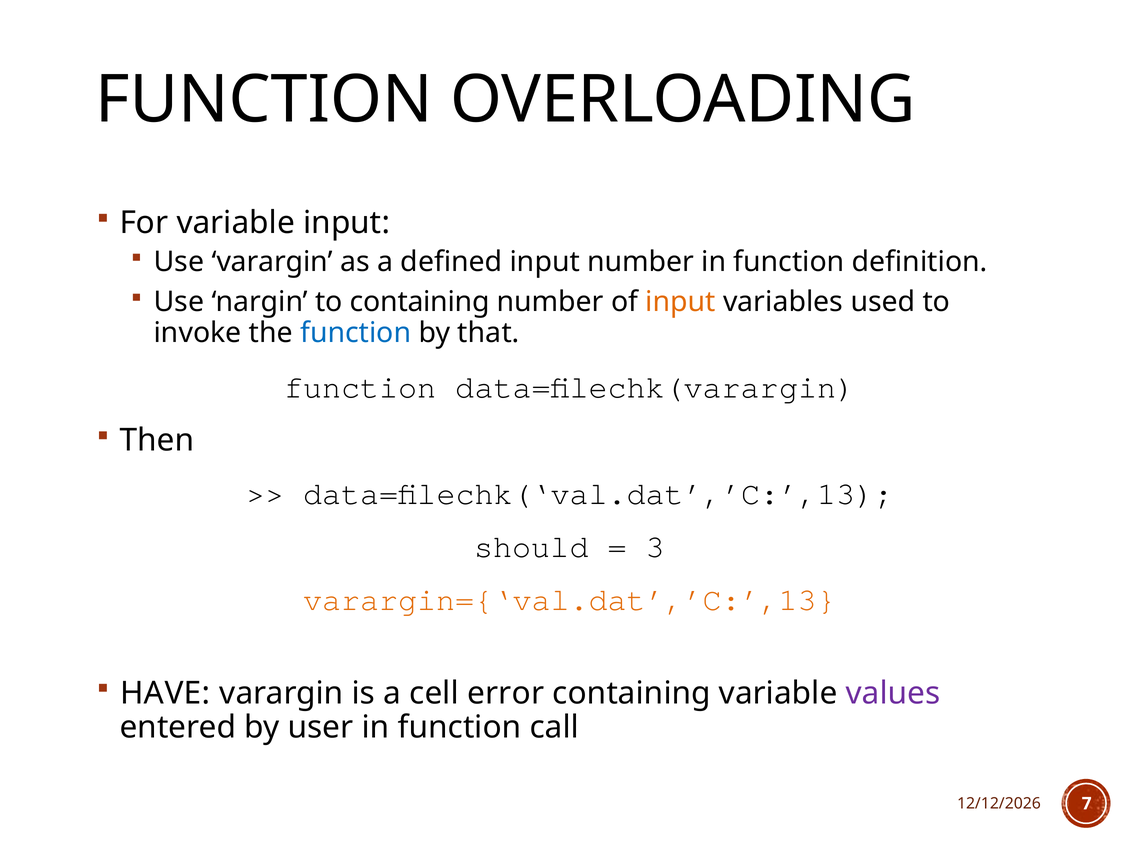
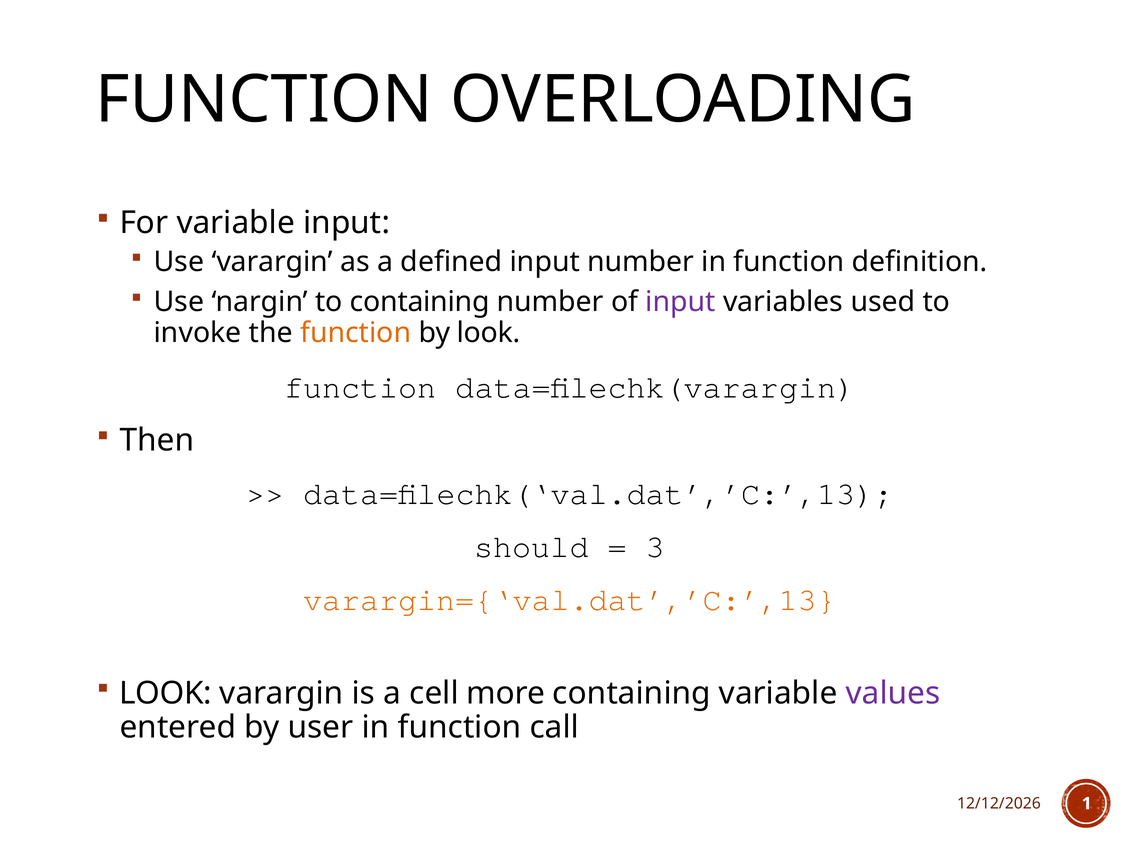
input at (681, 302) colour: orange -> purple
function at (356, 333) colour: blue -> orange
by that: that -> look
HAVE at (165, 693): HAVE -> LOOK
error: error -> more
7: 7 -> 1
